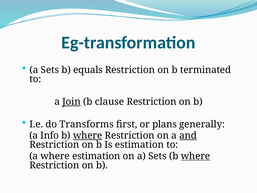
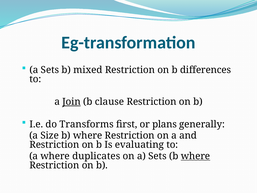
equals: equals -> mixed
terminated: terminated -> differences
Info: Info -> Size
where at (88, 135) underline: present -> none
and underline: present -> none
Is estimation: estimation -> evaluating
where estimation: estimation -> duplicates
